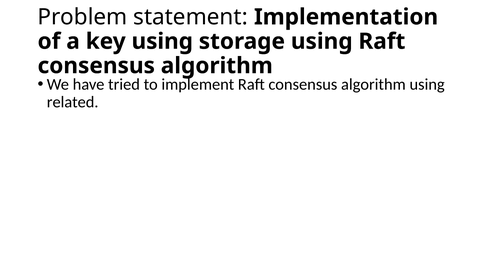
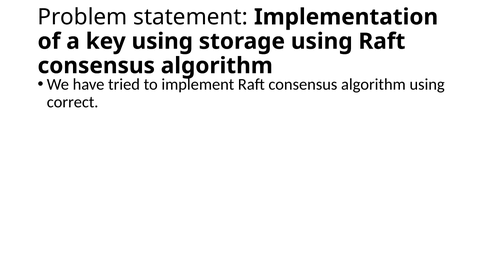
related: related -> correct
